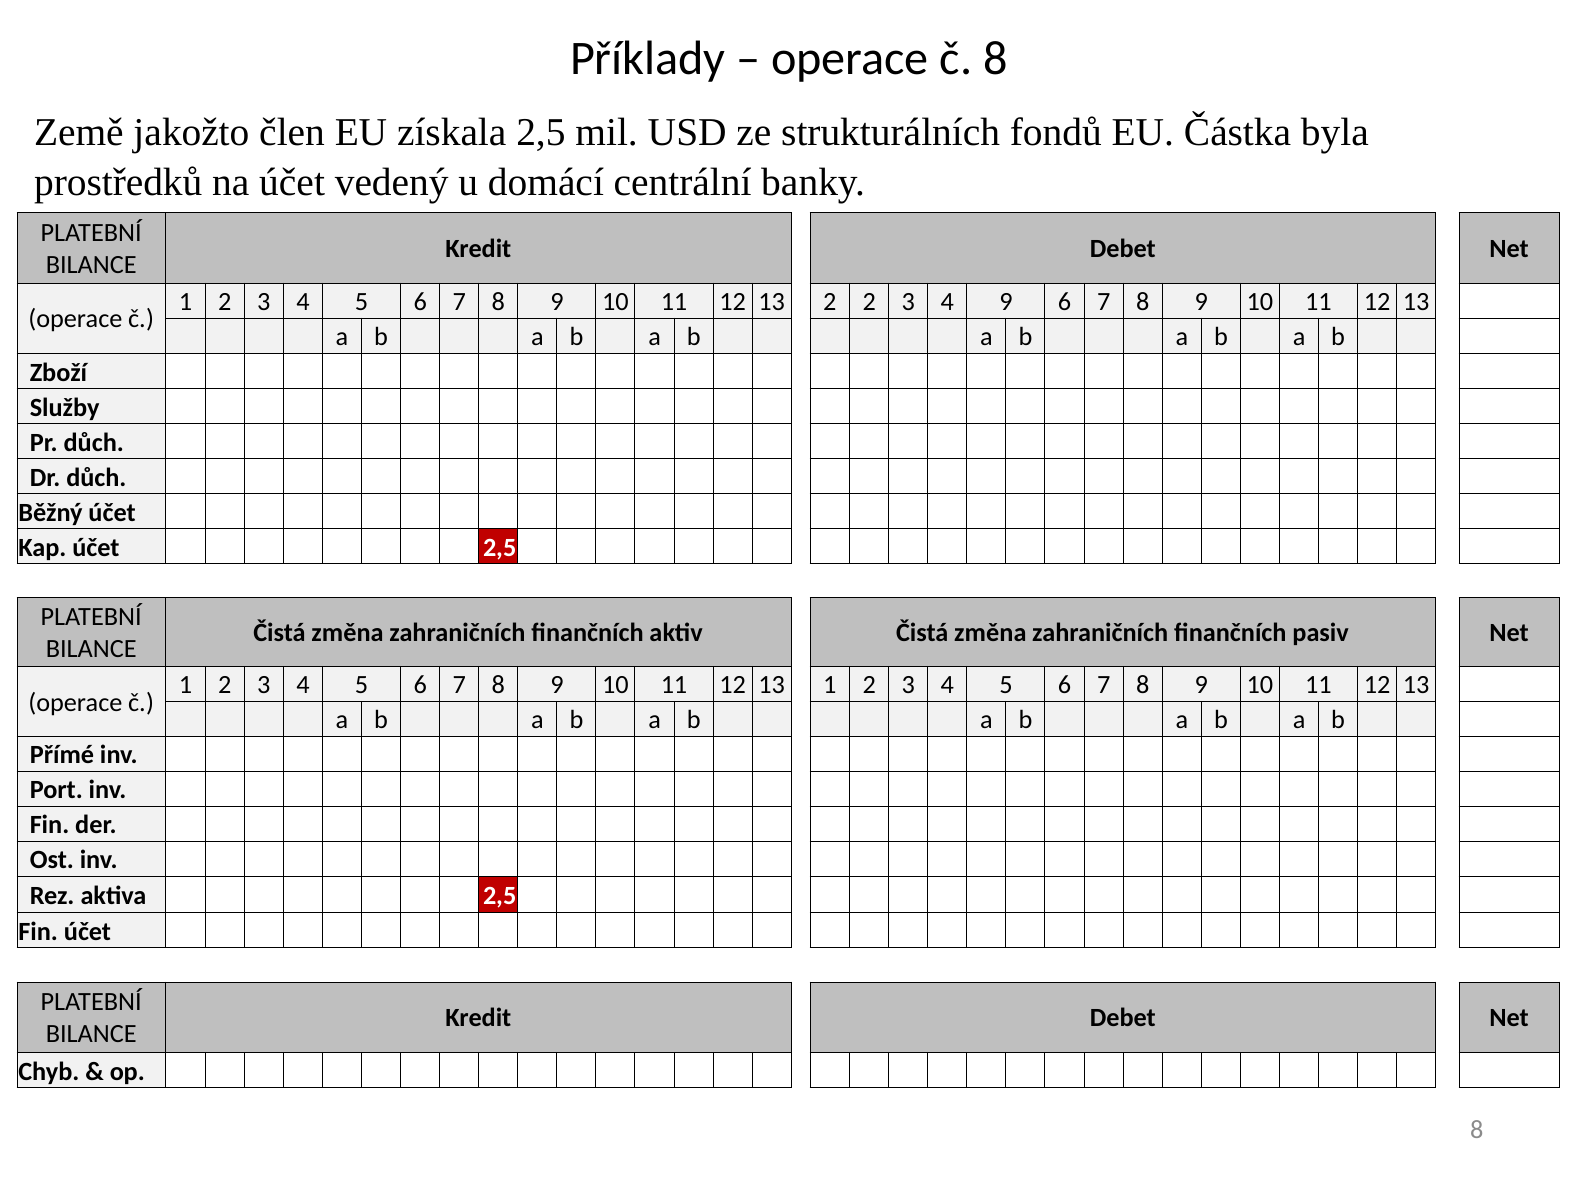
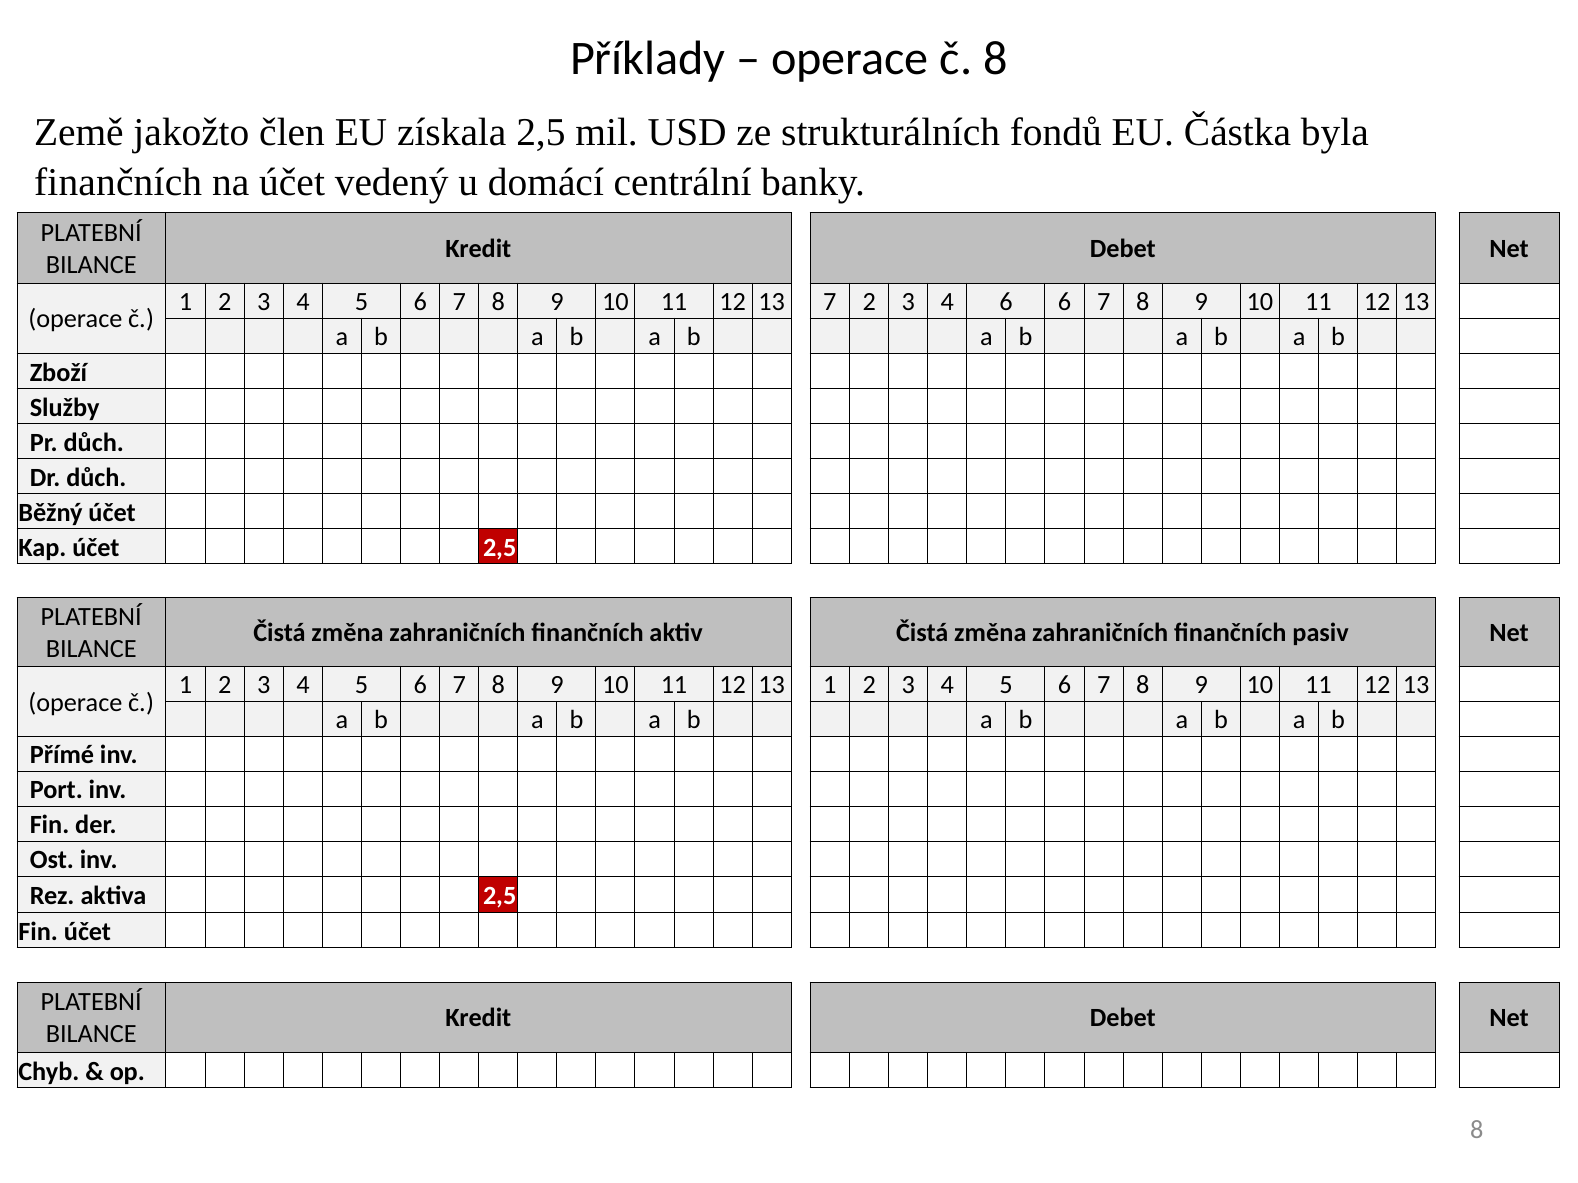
prostředků at (118, 183): prostředků -> finančních
13 2: 2 -> 7
4 9: 9 -> 6
